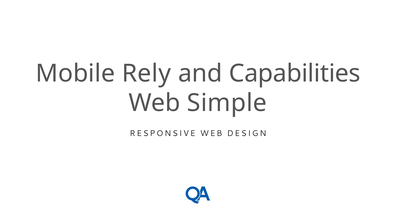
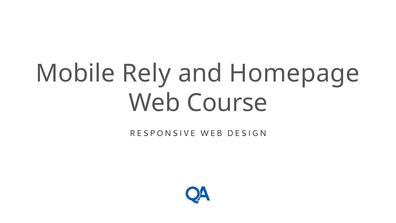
Capabilities: Capabilities -> Homepage
Simple: Simple -> Course
